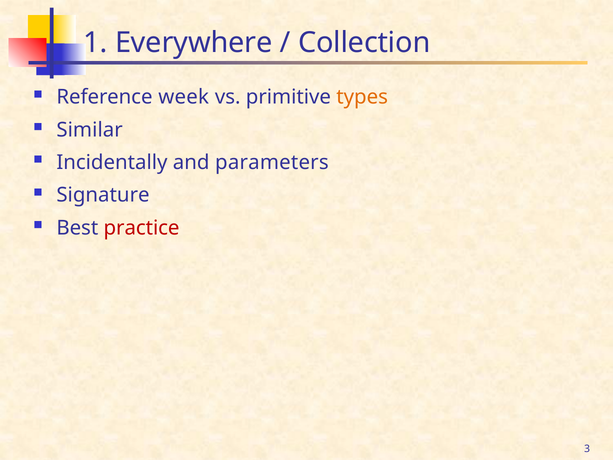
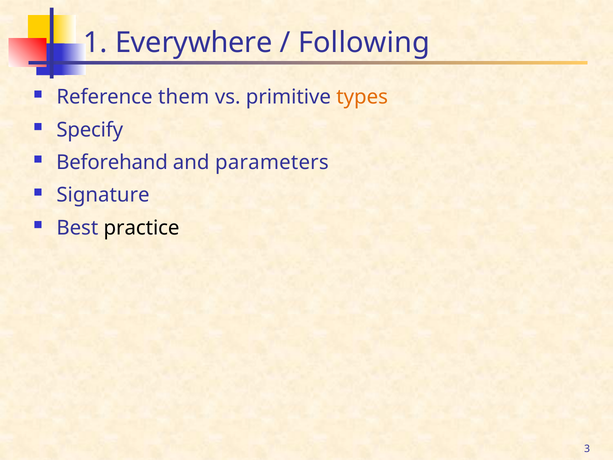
Collection: Collection -> Following
week: week -> them
Similar: Similar -> Specify
Incidentally: Incidentally -> Beforehand
practice colour: red -> black
